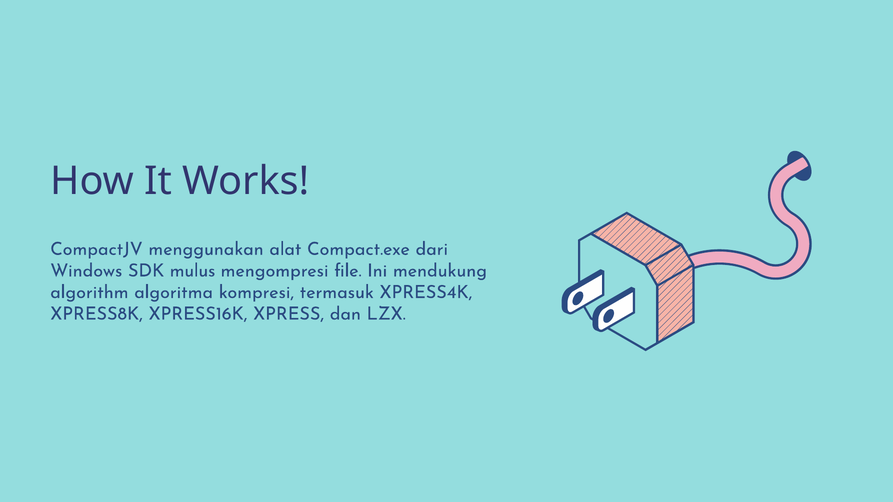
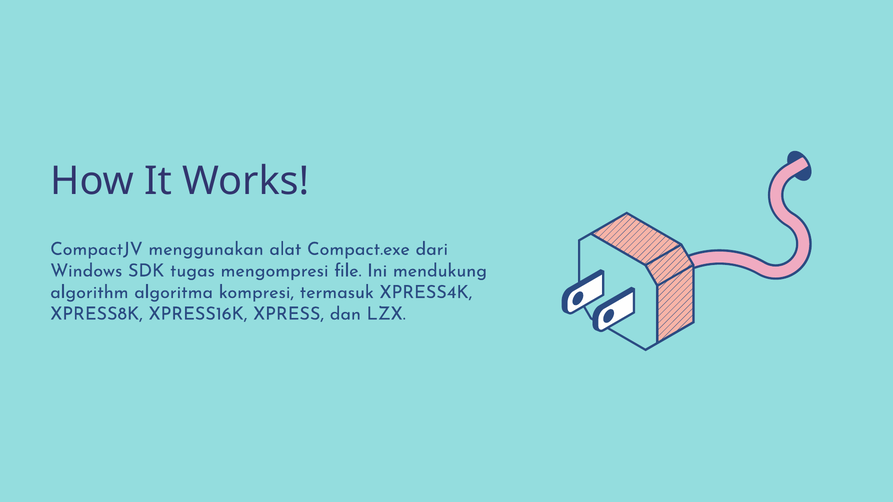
mulus: mulus -> tugas
